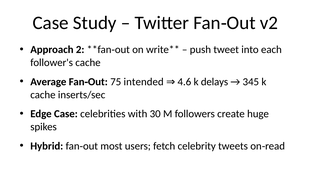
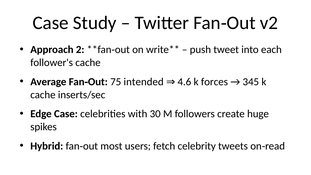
delays: delays -> forces
